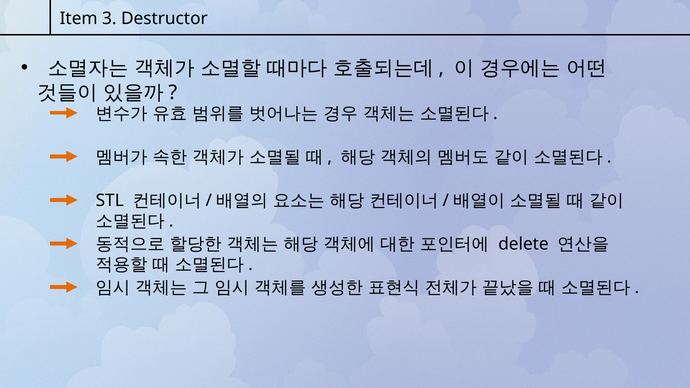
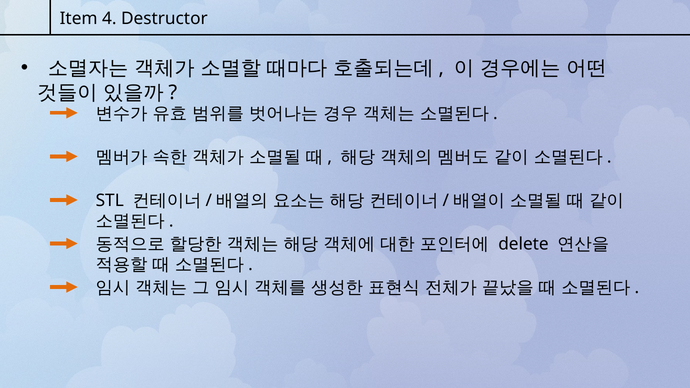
3: 3 -> 4
